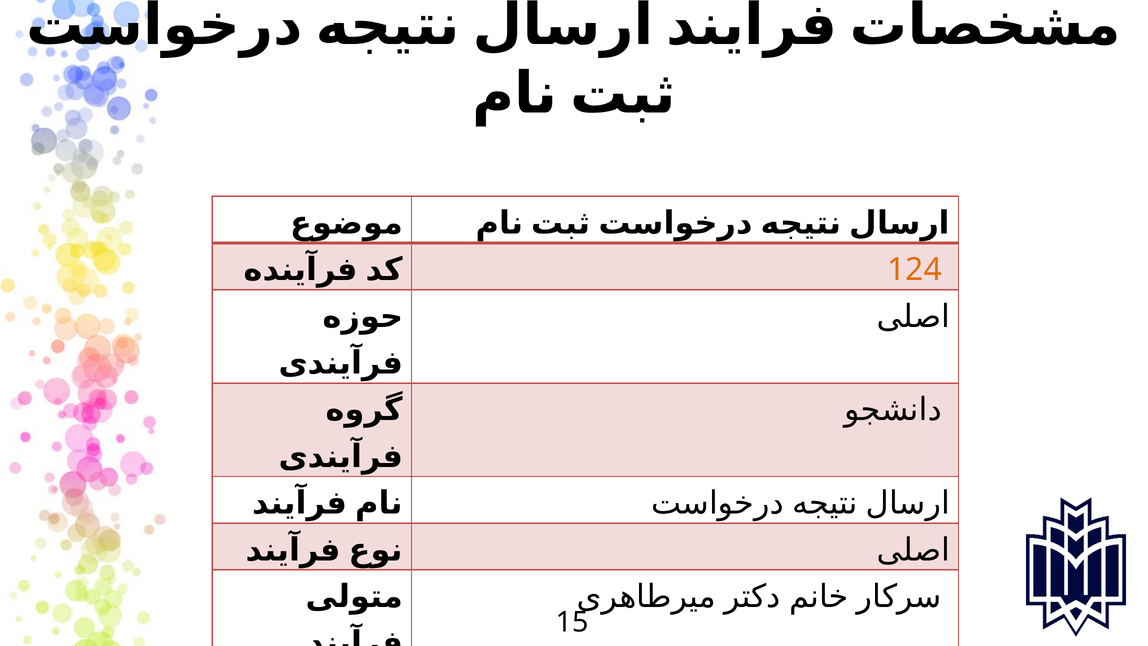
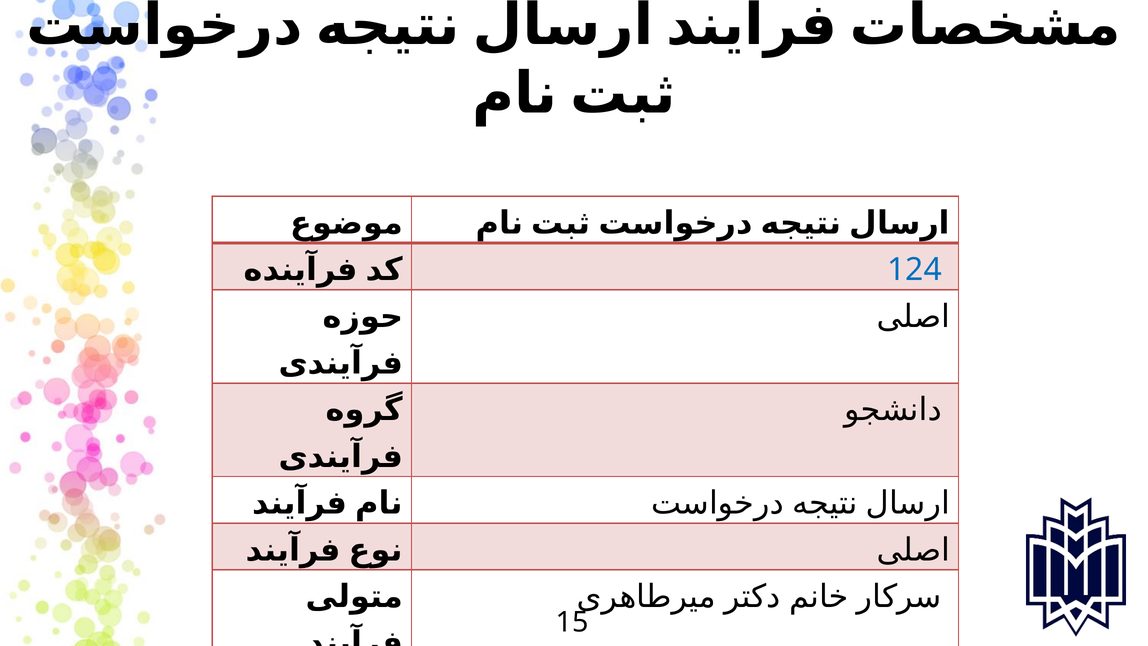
124 colour: orange -> blue
